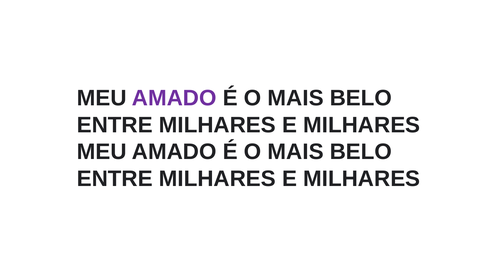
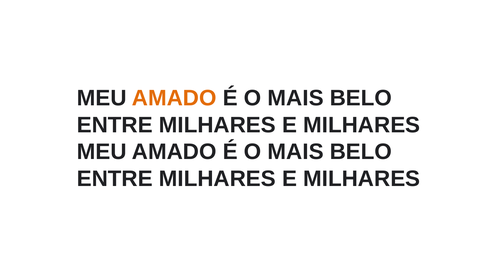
AMADO at (174, 98) colour: purple -> orange
